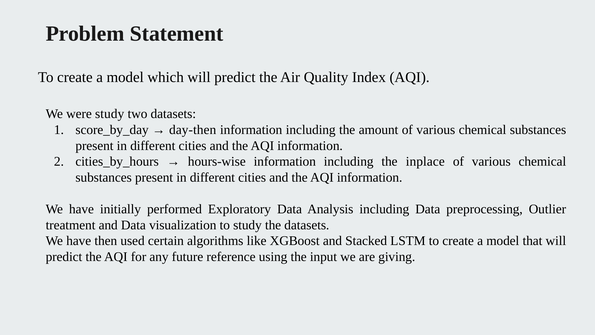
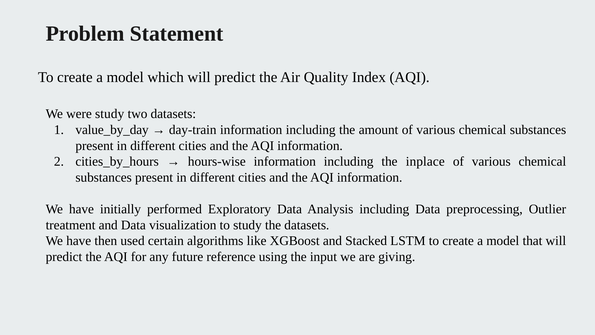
score_by_day: score_by_day -> value_by_day
day-then: day-then -> day-train
